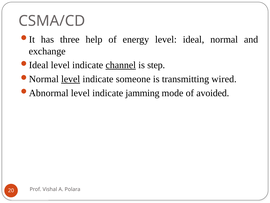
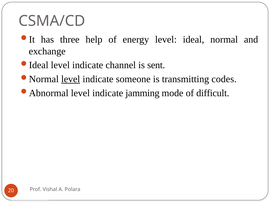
channel underline: present -> none
step: step -> sent
wired: wired -> codes
avoided: avoided -> difficult
